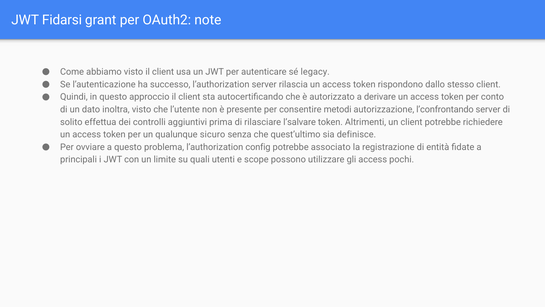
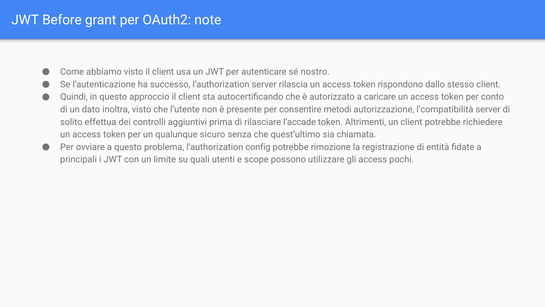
Fidarsi: Fidarsi -> Before
legacy: legacy -> nostro
derivare: derivare -> caricare
l’confrontando: l’confrontando -> l’compatibilità
l’salvare: l’salvare -> l’accade
definisce: definisce -> chiamata
associato: associato -> rimozione
